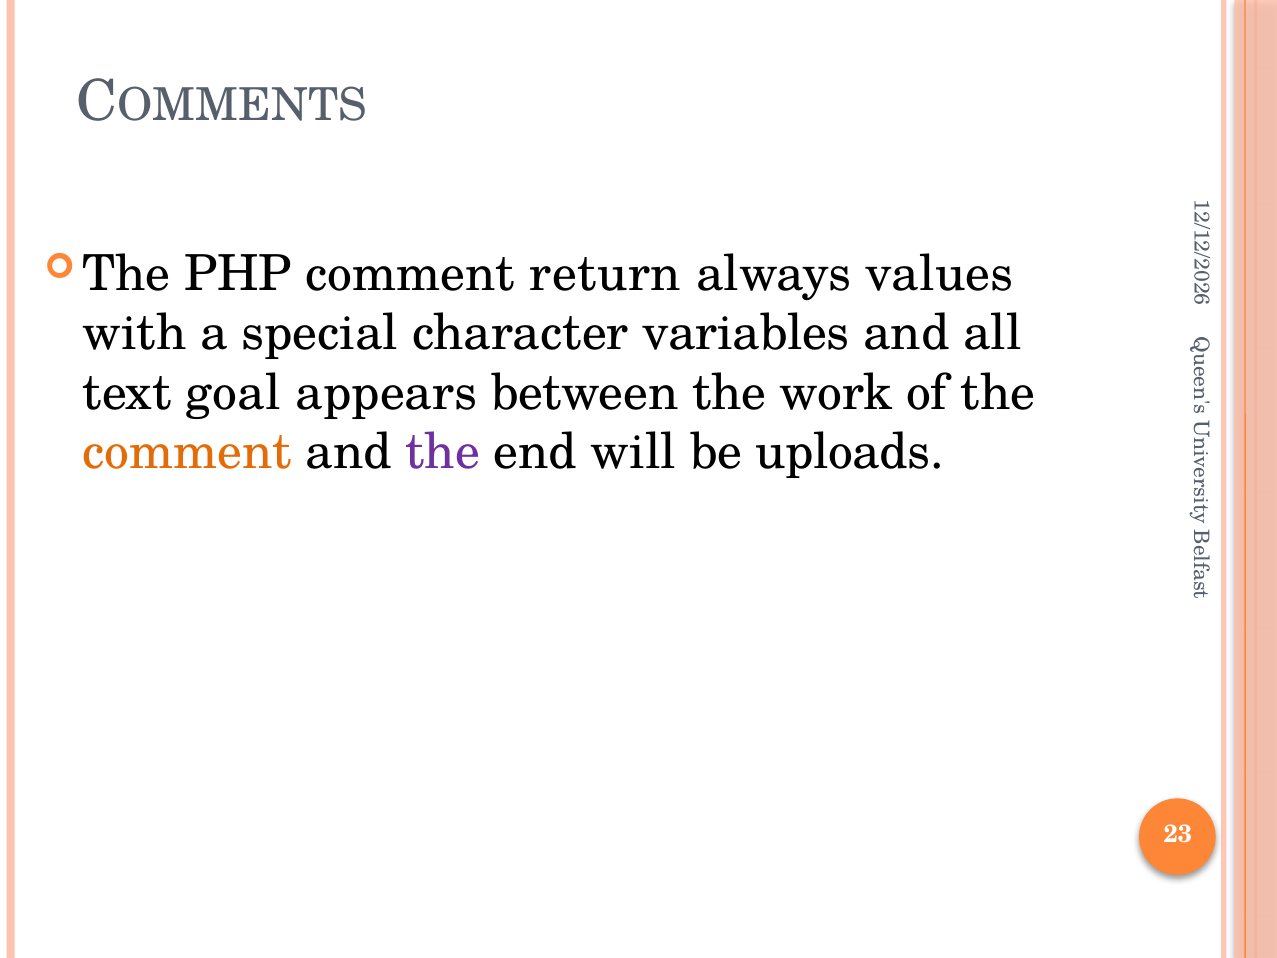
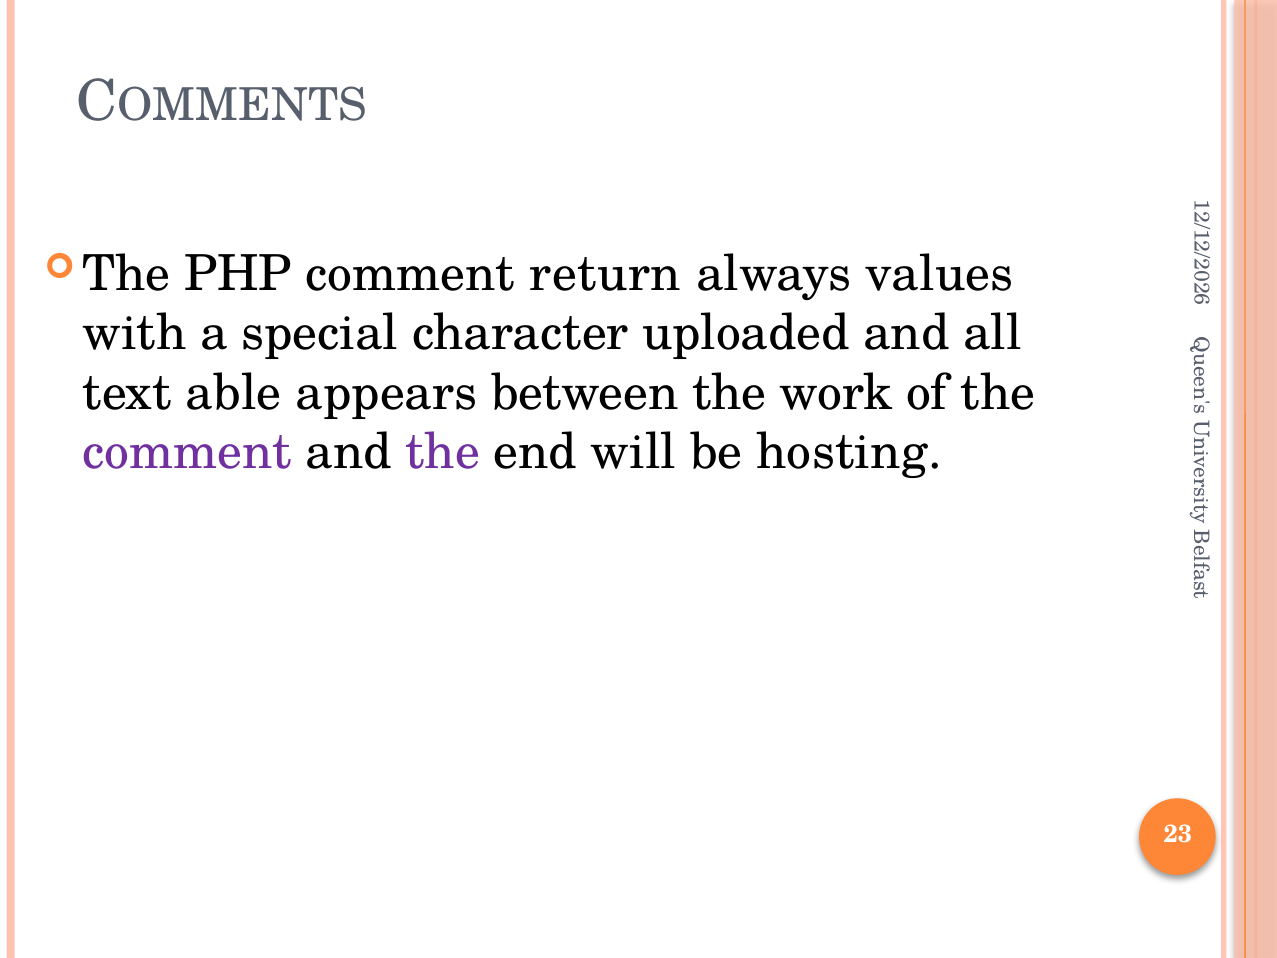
variables: variables -> uploaded
goal: goal -> able
comment at (187, 452) colour: orange -> purple
uploads: uploads -> hosting
